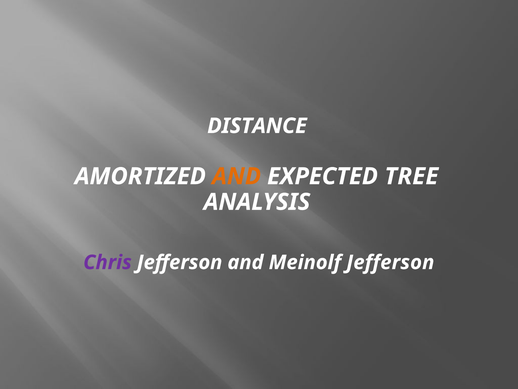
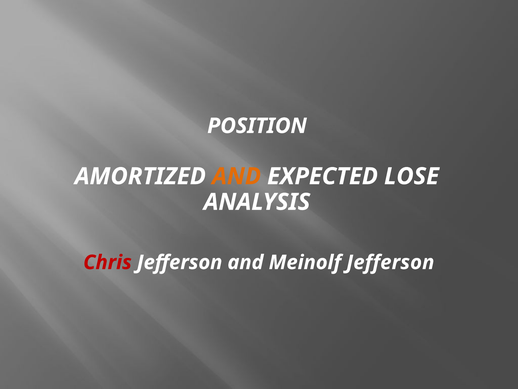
DISTANCE: DISTANCE -> POSITION
TREE: TREE -> LOSE
Chris colour: purple -> red
